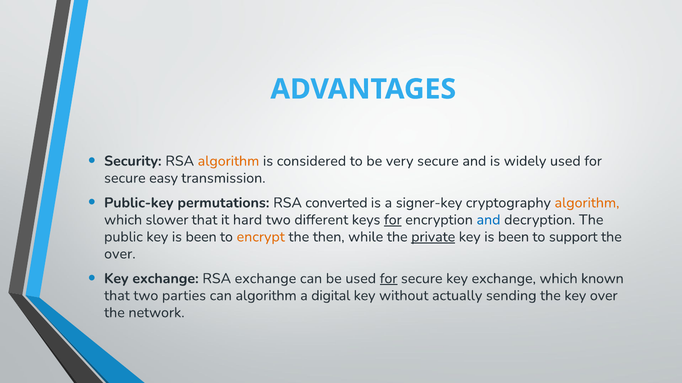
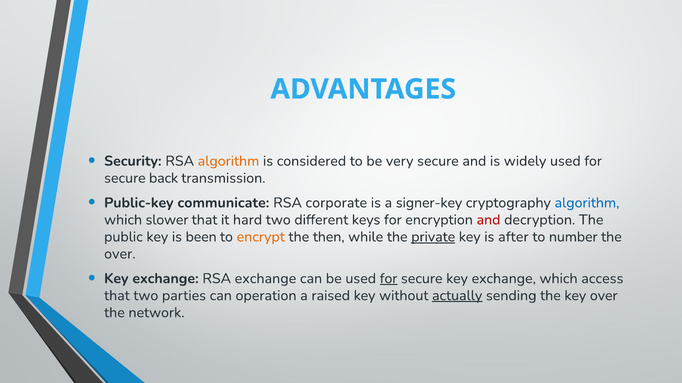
easy: easy -> back
permutations: permutations -> communicate
converted: converted -> corporate
algorithm at (587, 203) colour: orange -> blue
for at (393, 220) underline: present -> none
and at (488, 220) colour: blue -> red
been at (514, 237): been -> after
support: support -> number
known: known -> access
can algorithm: algorithm -> operation
digital: digital -> raised
actually underline: none -> present
